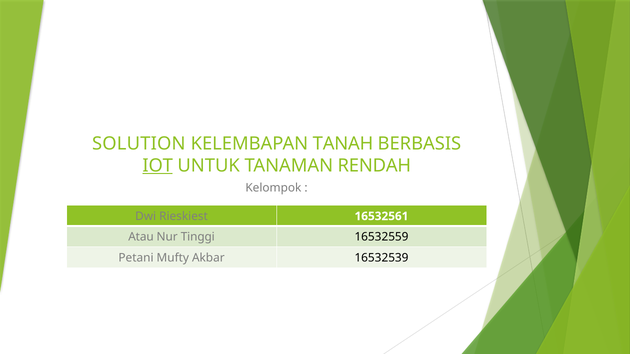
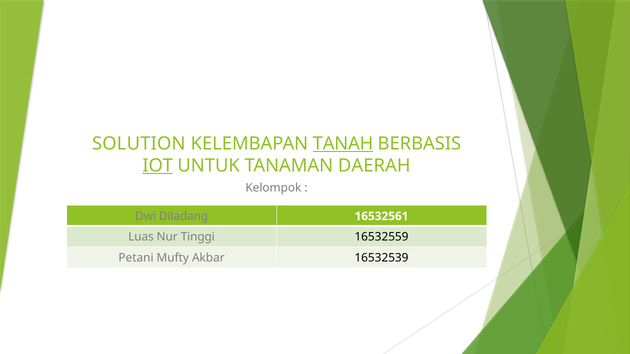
TANAH underline: none -> present
RENDAH: RENDAH -> DAERAH
Rieskiest: Rieskiest -> Diladang
Atau: Atau -> Luas
